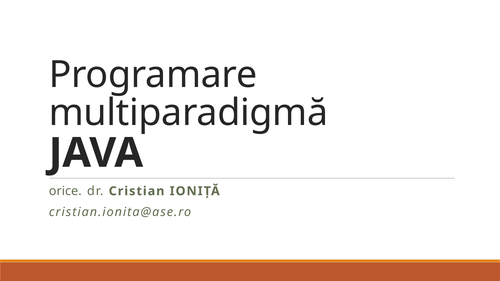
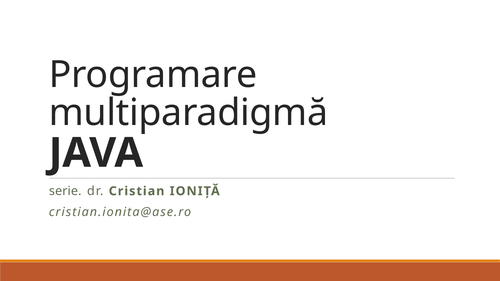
orice: orice -> serie
